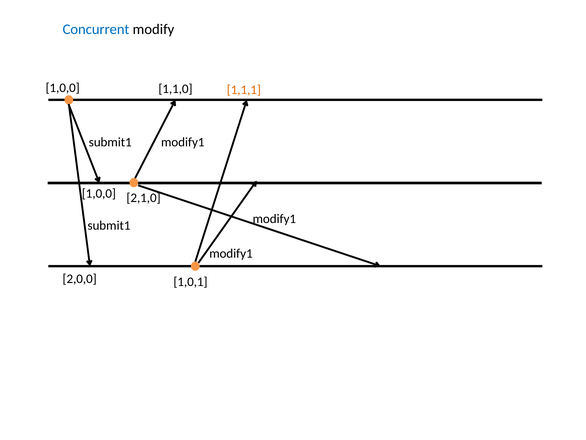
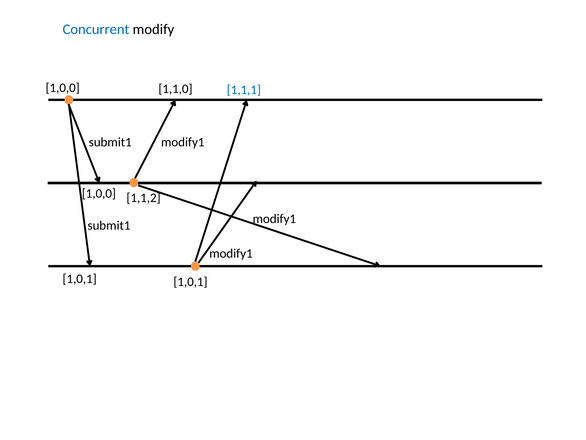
1,1,1 colour: orange -> blue
2,1,0: 2,1,0 -> 1,1,2
2,0,0 at (80, 279): 2,0,0 -> 1,0,1
